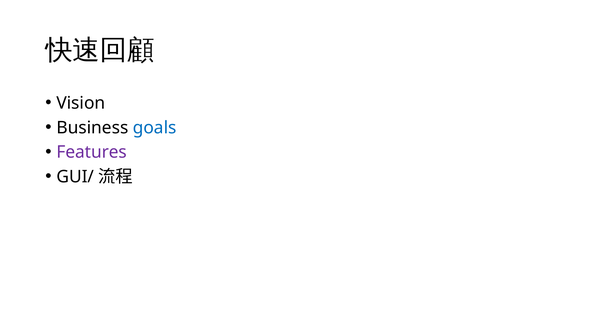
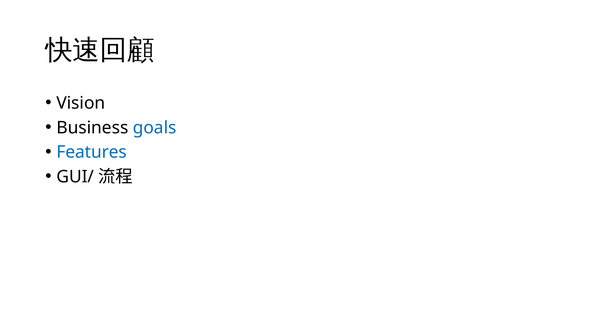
Features colour: purple -> blue
